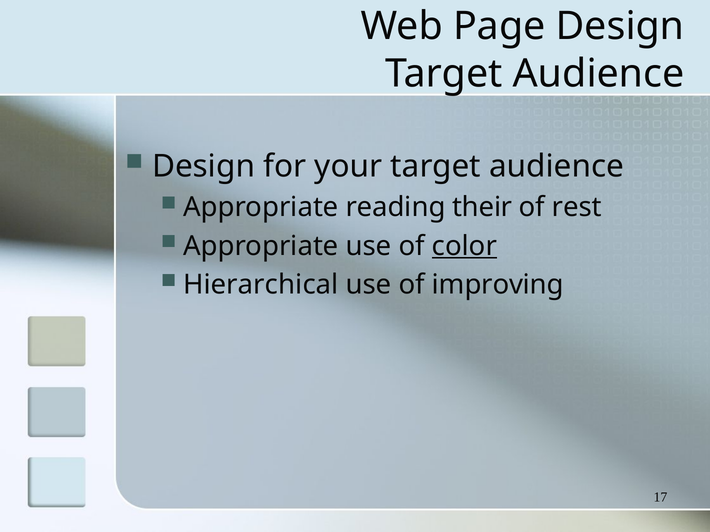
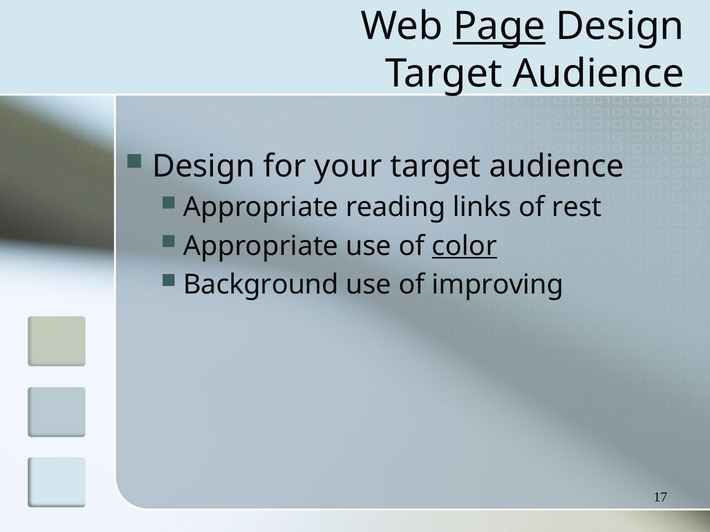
Page underline: none -> present
their: their -> links
Hierarchical: Hierarchical -> Background
